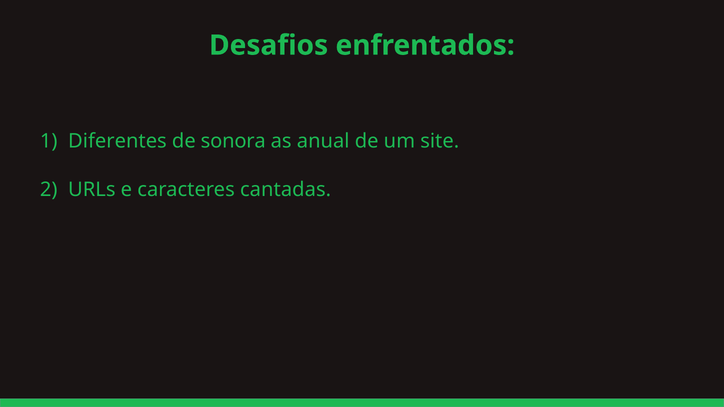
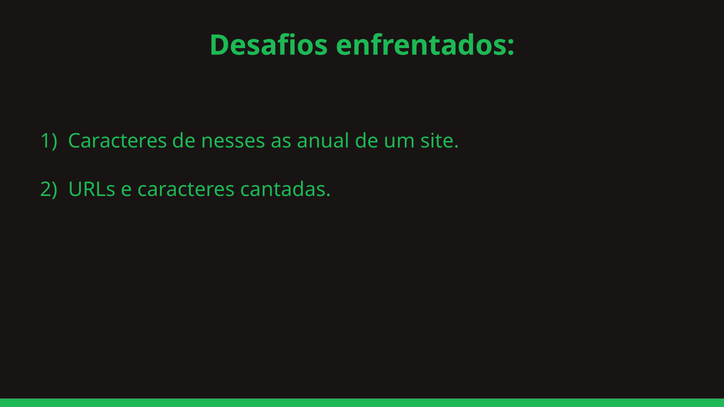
Diferentes at (117, 141): Diferentes -> Caracteres
sonora: sonora -> nesses
